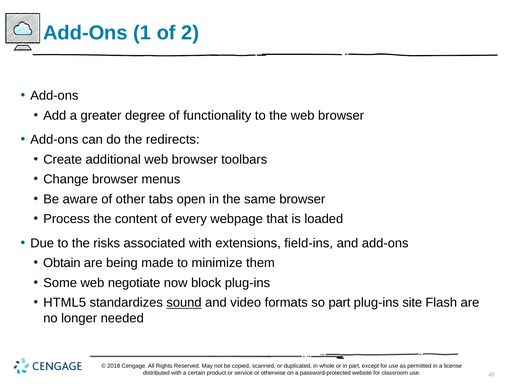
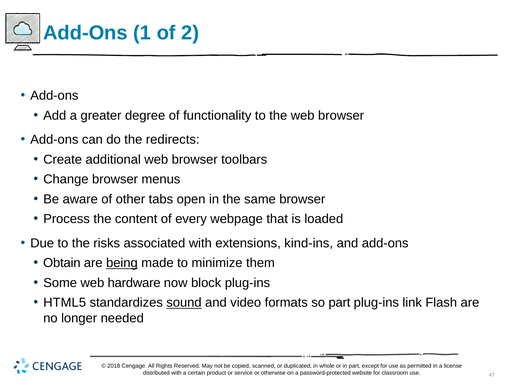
field-ins: field-ins -> kind-ins
being underline: none -> present
negotiate: negotiate -> hardware
site: site -> link
